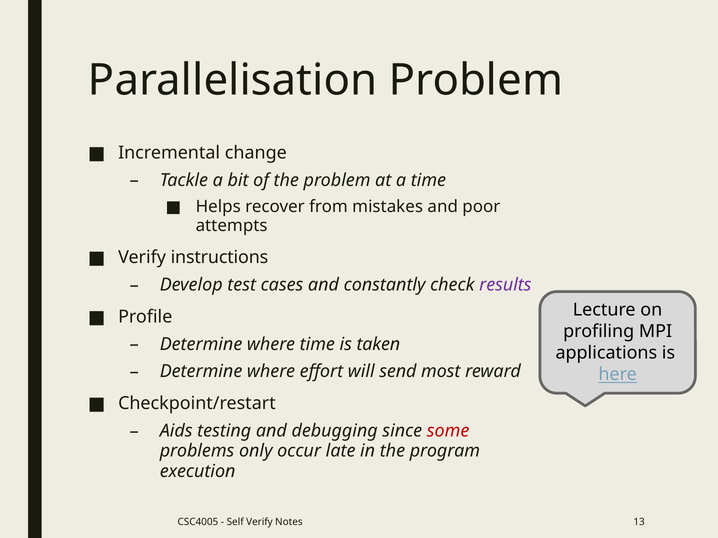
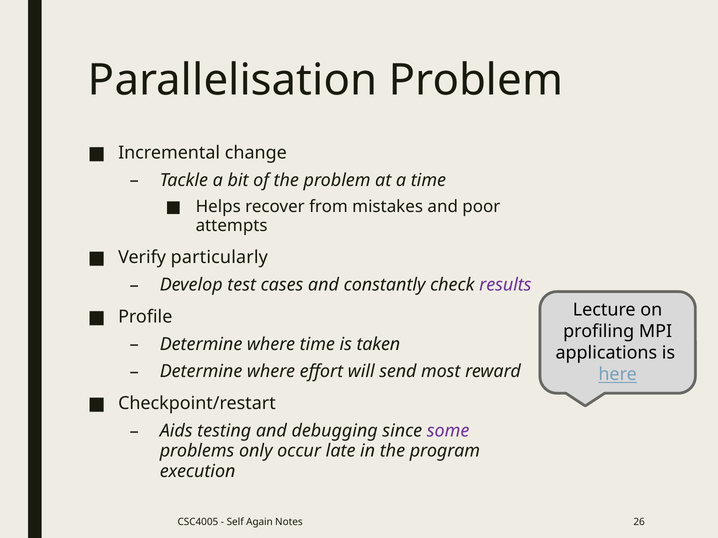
instructions: instructions -> particularly
some colour: red -> purple
Self Verify: Verify -> Again
13: 13 -> 26
